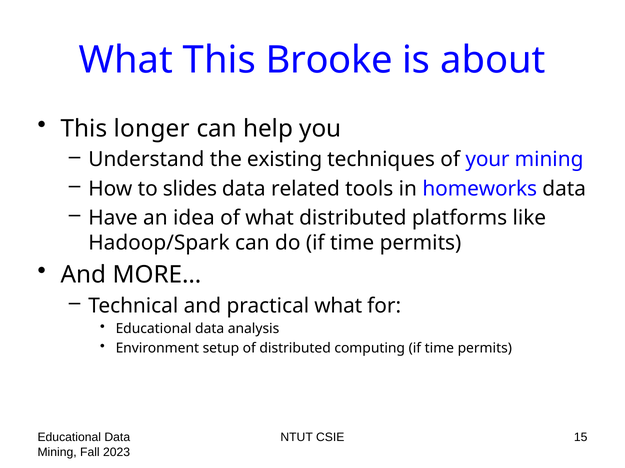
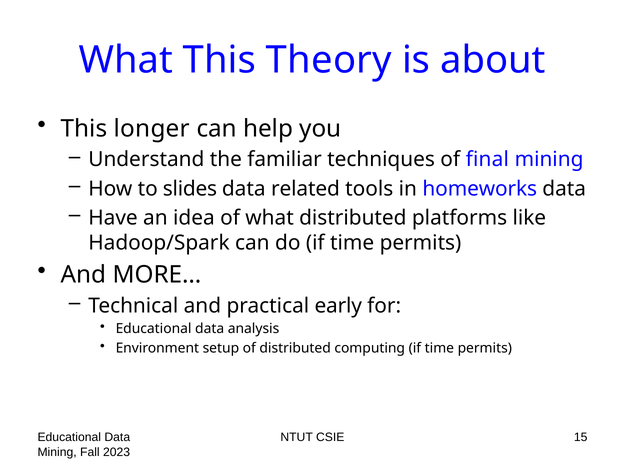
Brooke: Brooke -> Theory
existing: existing -> familiar
your: your -> final
practical what: what -> early
